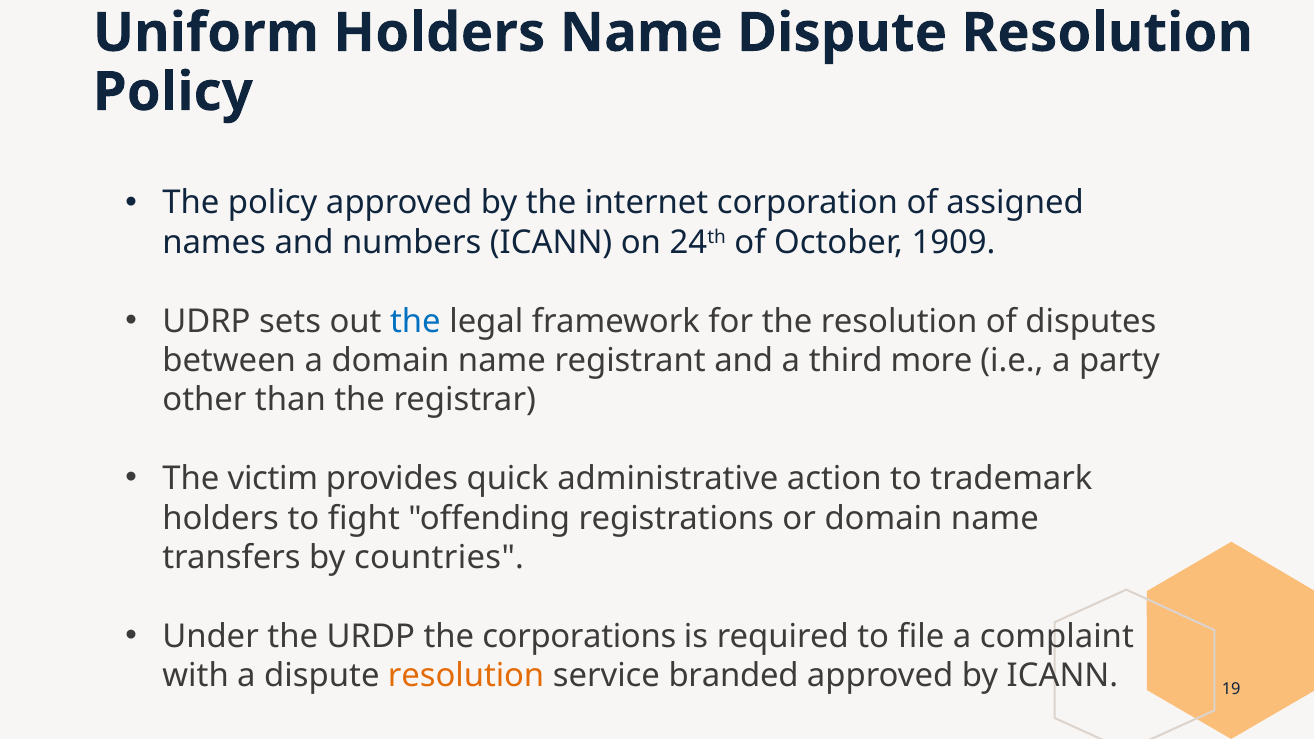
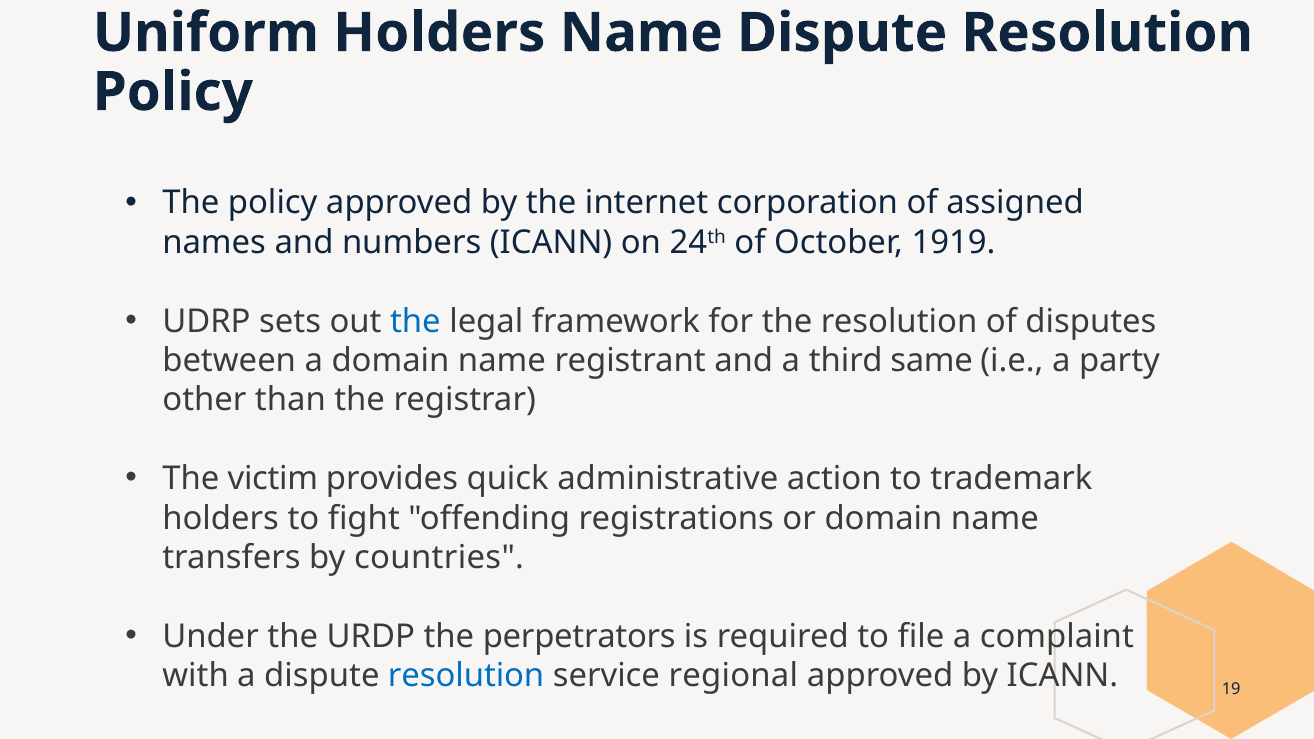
1909: 1909 -> 1919
more: more -> same
corporations: corporations -> perpetrators
resolution at (466, 676) colour: orange -> blue
branded: branded -> regional
